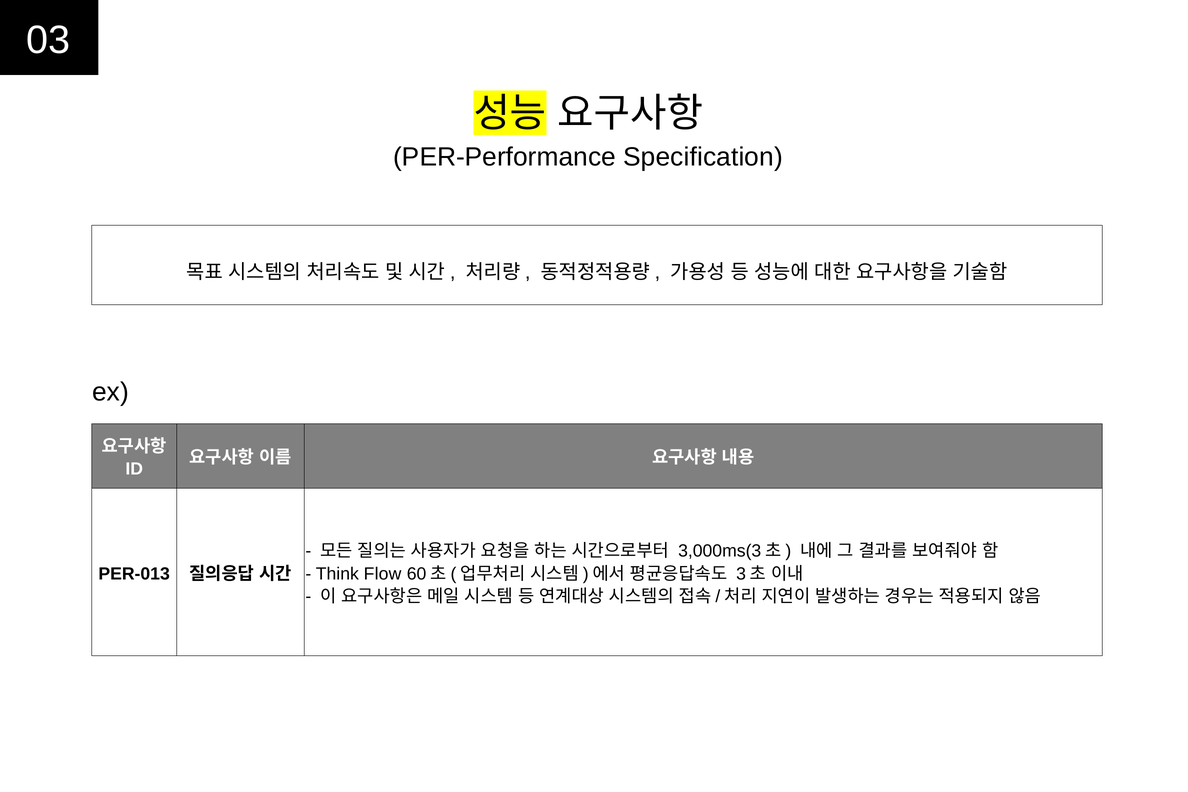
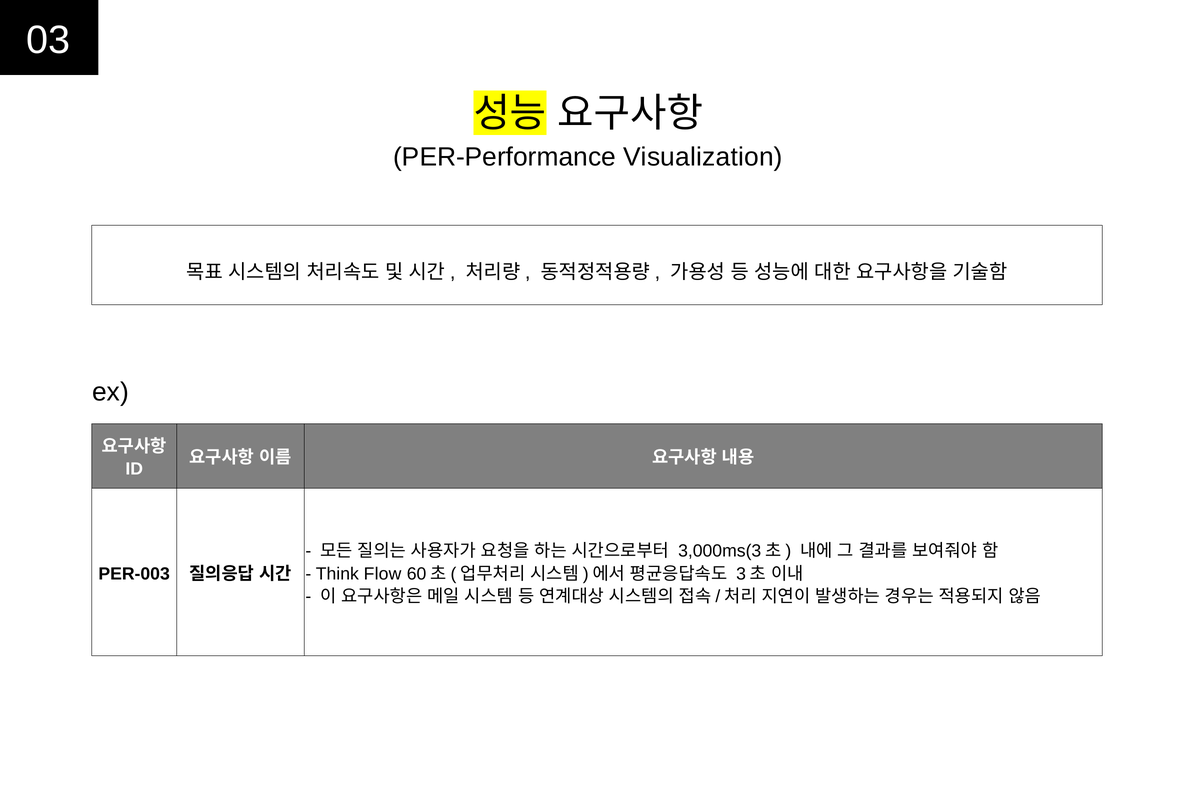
Specification: Specification -> Visualization
PER-013: PER-013 -> PER-003
